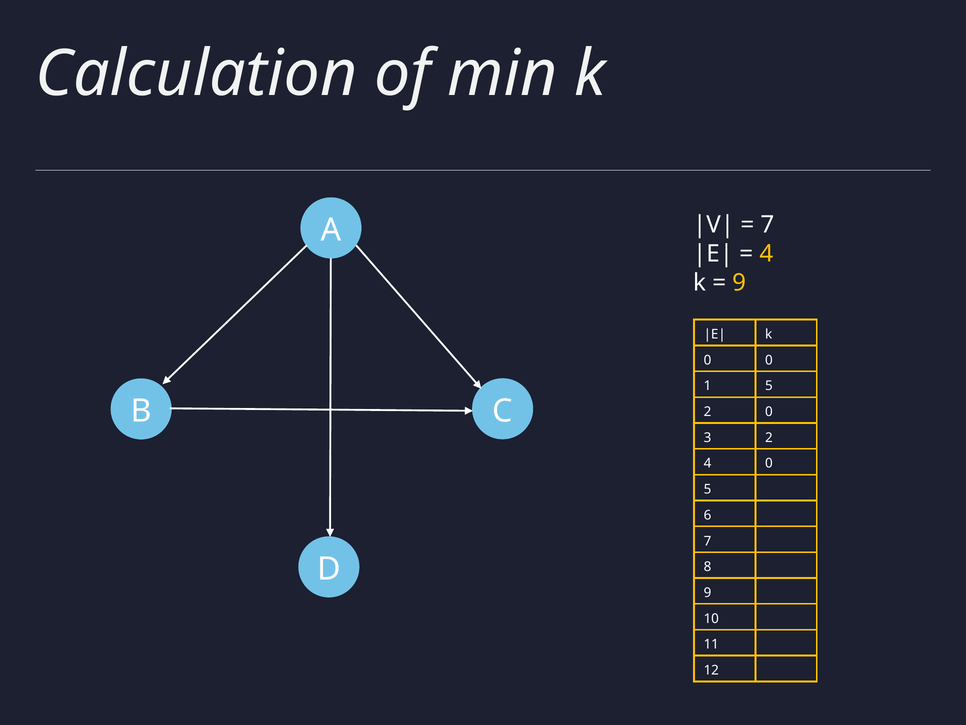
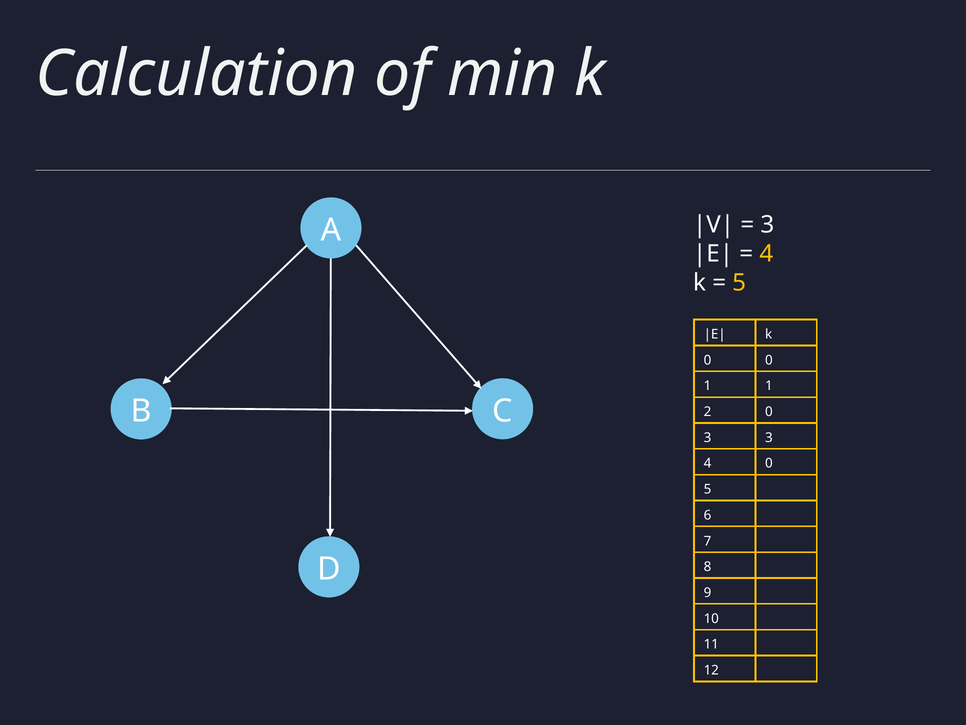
7 at (767, 225): 7 -> 3
9 at (739, 283): 9 -> 5
1 5: 5 -> 1
3 2: 2 -> 3
